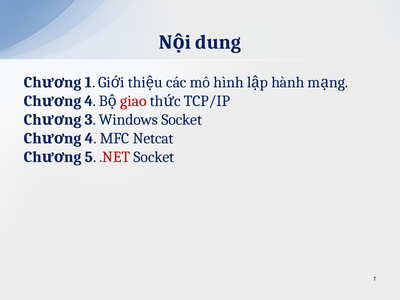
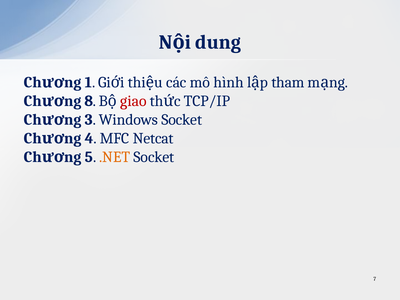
hành: hành -> tham
4 at (89, 101): 4 -> 8
.NET colour: red -> orange
